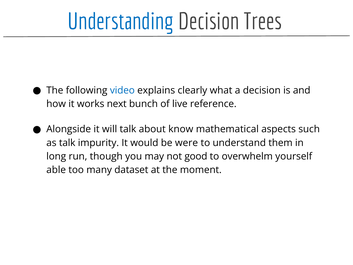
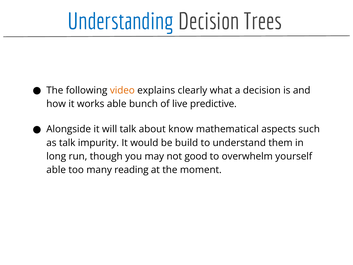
video colour: blue -> orange
works next: next -> able
reference: reference -> predictive
were: were -> build
dataset: dataset -> reading
